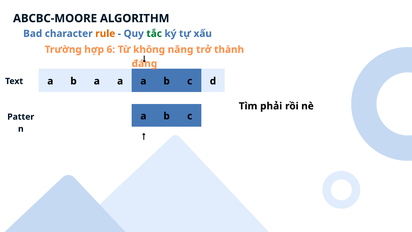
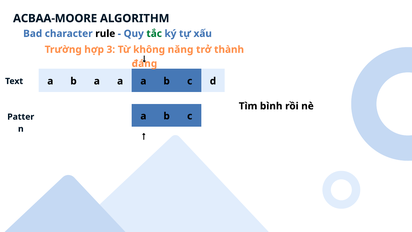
ABCBC-MOORE: ABCBC-MOORE -> ACBAA-MOORE
rule colour: orange -> black
6: 6 -> 3
phải: phải -> bình
